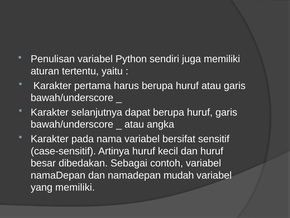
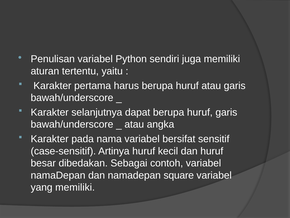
mudah: mudah -> square
